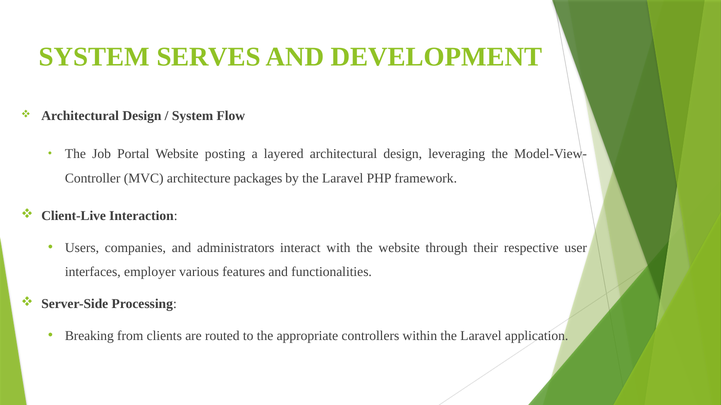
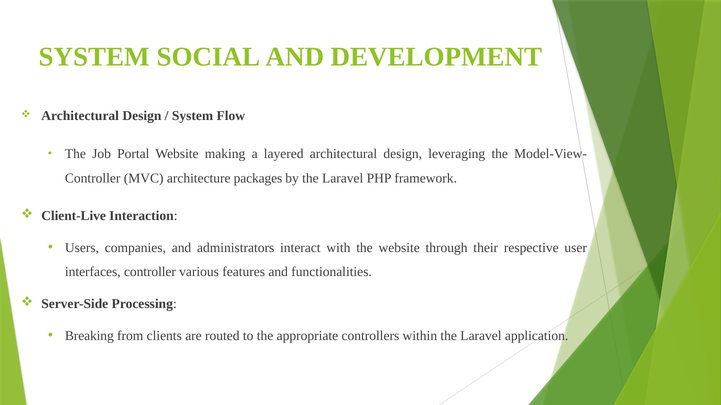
SERVES: SERVES -> SOCIAL
posting: posting -> making
interfaces employer: employer -> controller
